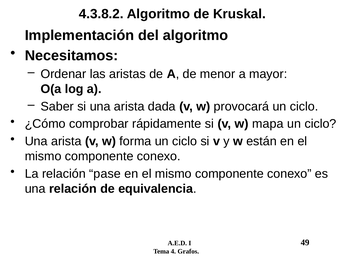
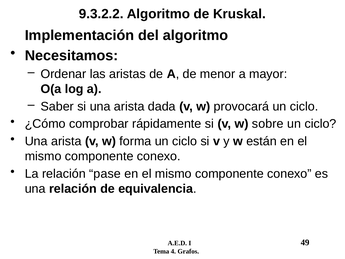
4.3.8.2: 4.3.8.2 -> 9.3.2.2
mapa: mapa -> sobre
